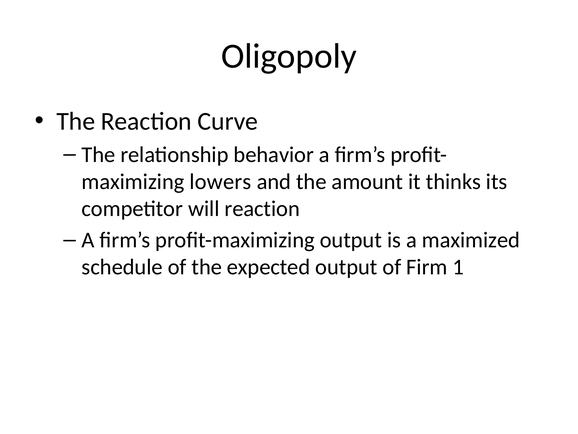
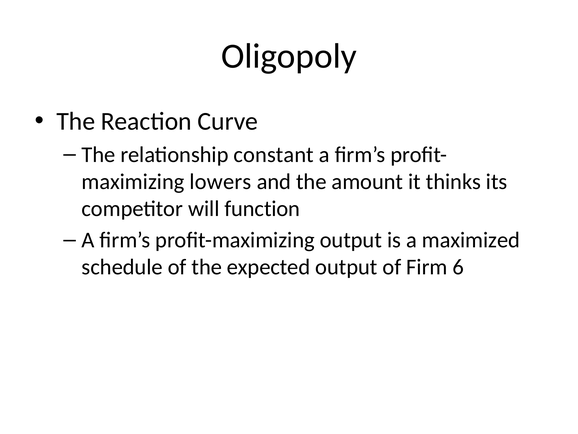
behavior: behavior -> constant
will reaction: reaction -> function
1: 1 -> 6
